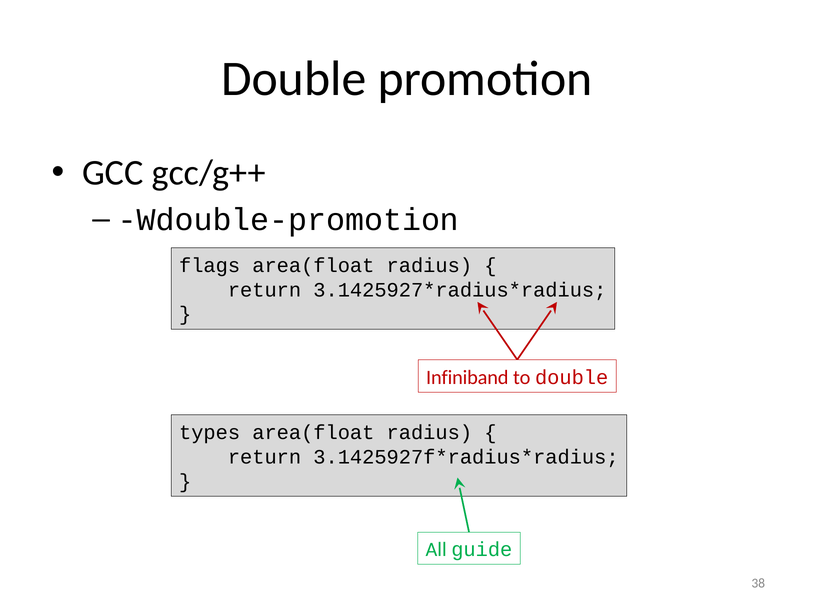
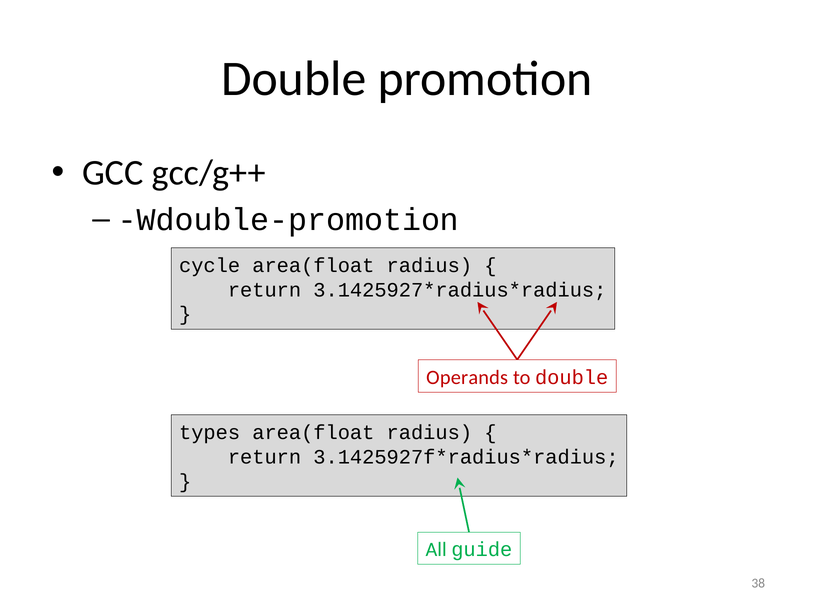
flags: flags -> cycle
Infiniband: Infiniband -> Operands
